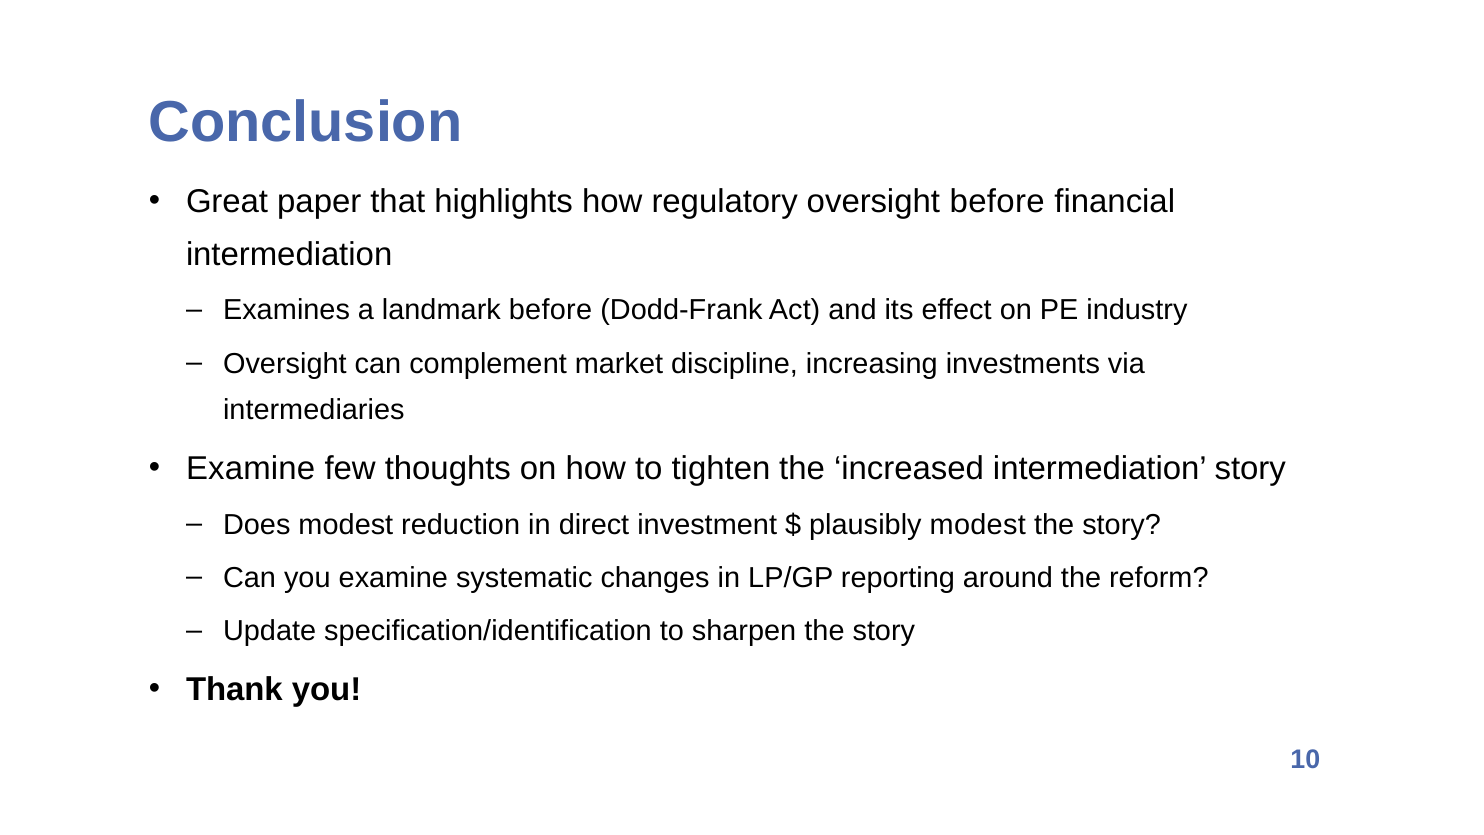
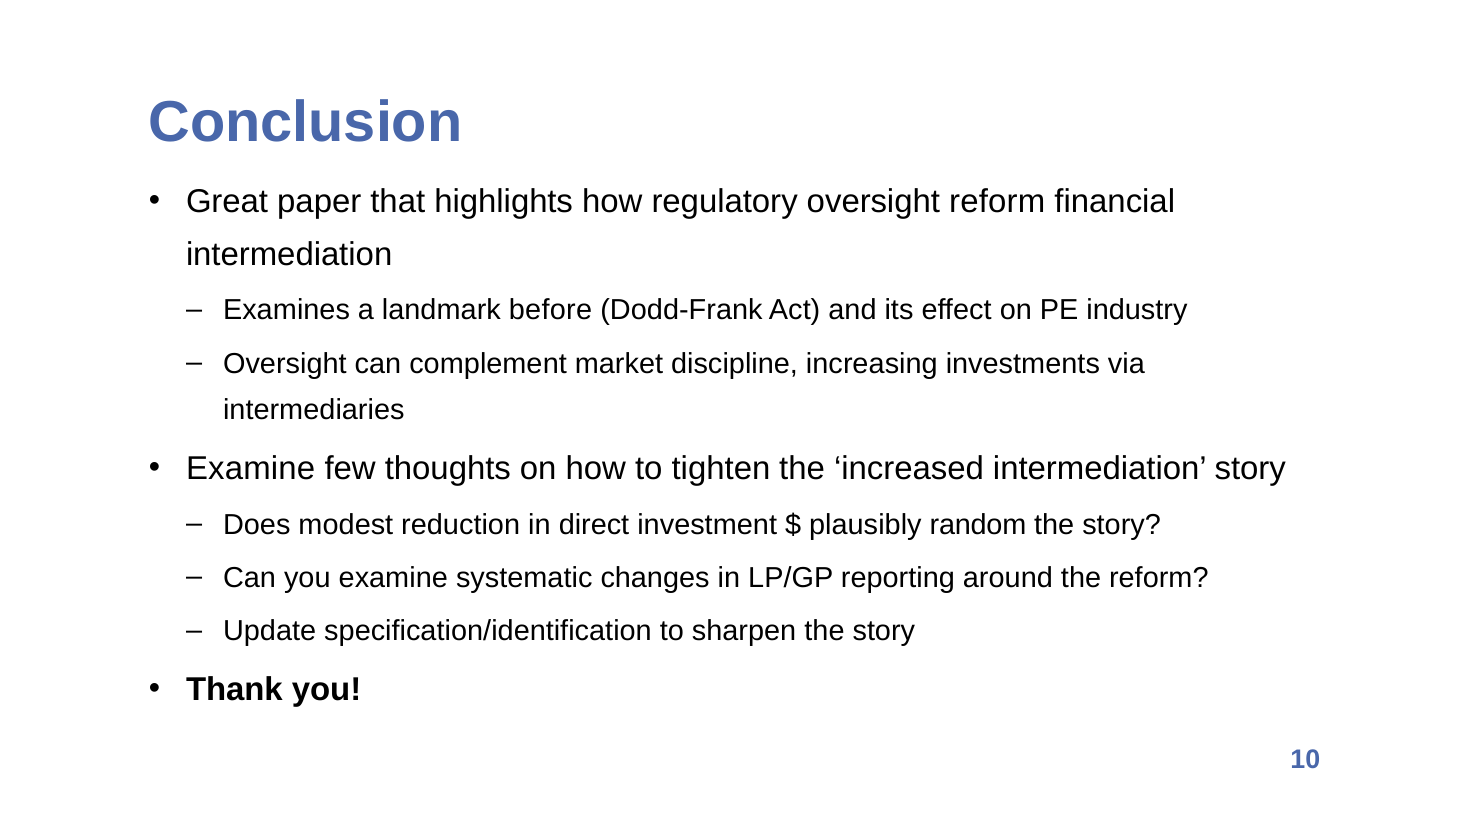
oversight before: before -> reform
plausibly modest: modest -> random
